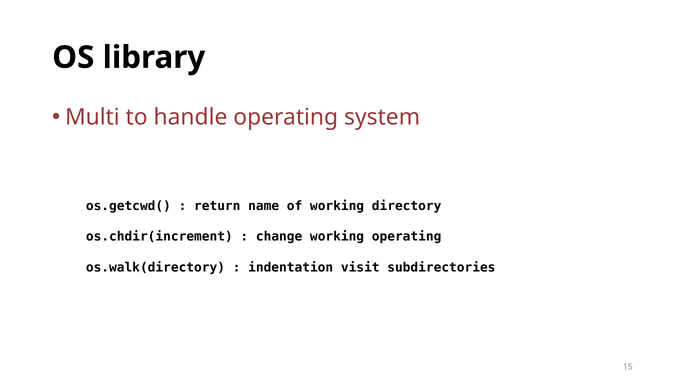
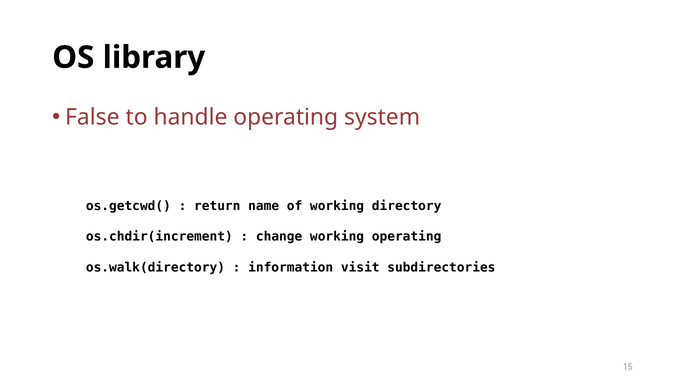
Multi: Multi -> False
indentation: indentation -> information
